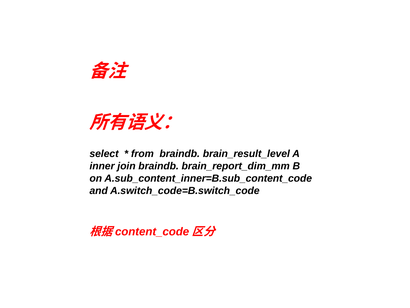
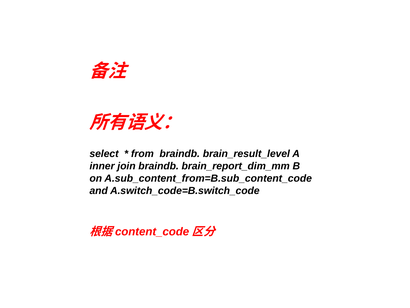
A.sub_content_inner=B.sub_content_code: A.sub_content_inner=B.sub_content_code -> A.sub_content_from=B.sub_content_code
